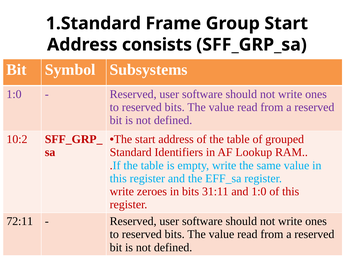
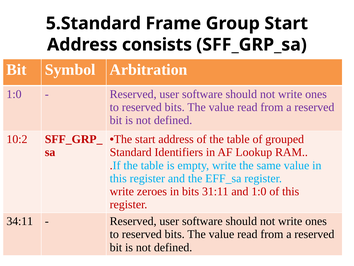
1.Standard: 1.Standard -> 5.Standard
Subsystems: Subsystems -> Arbitration
72:11: 72:11 -> 34:11
